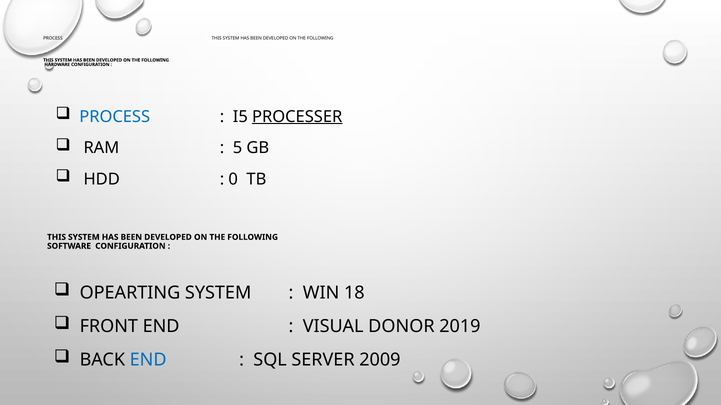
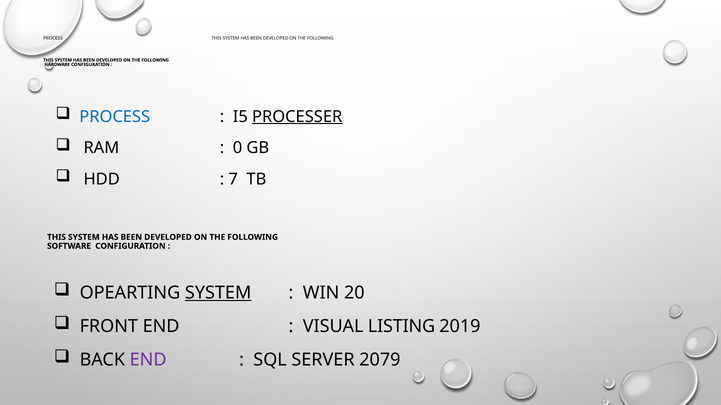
5: 5 -> 0
0: 0 -> 7
SYSTEM at (218, 293) underline: none -> present
18: 18 -> 20
DONOR: DONOR -> LISTING
END at (148, 360) colour: blue -> purple
2009: 2009 -> 2079
